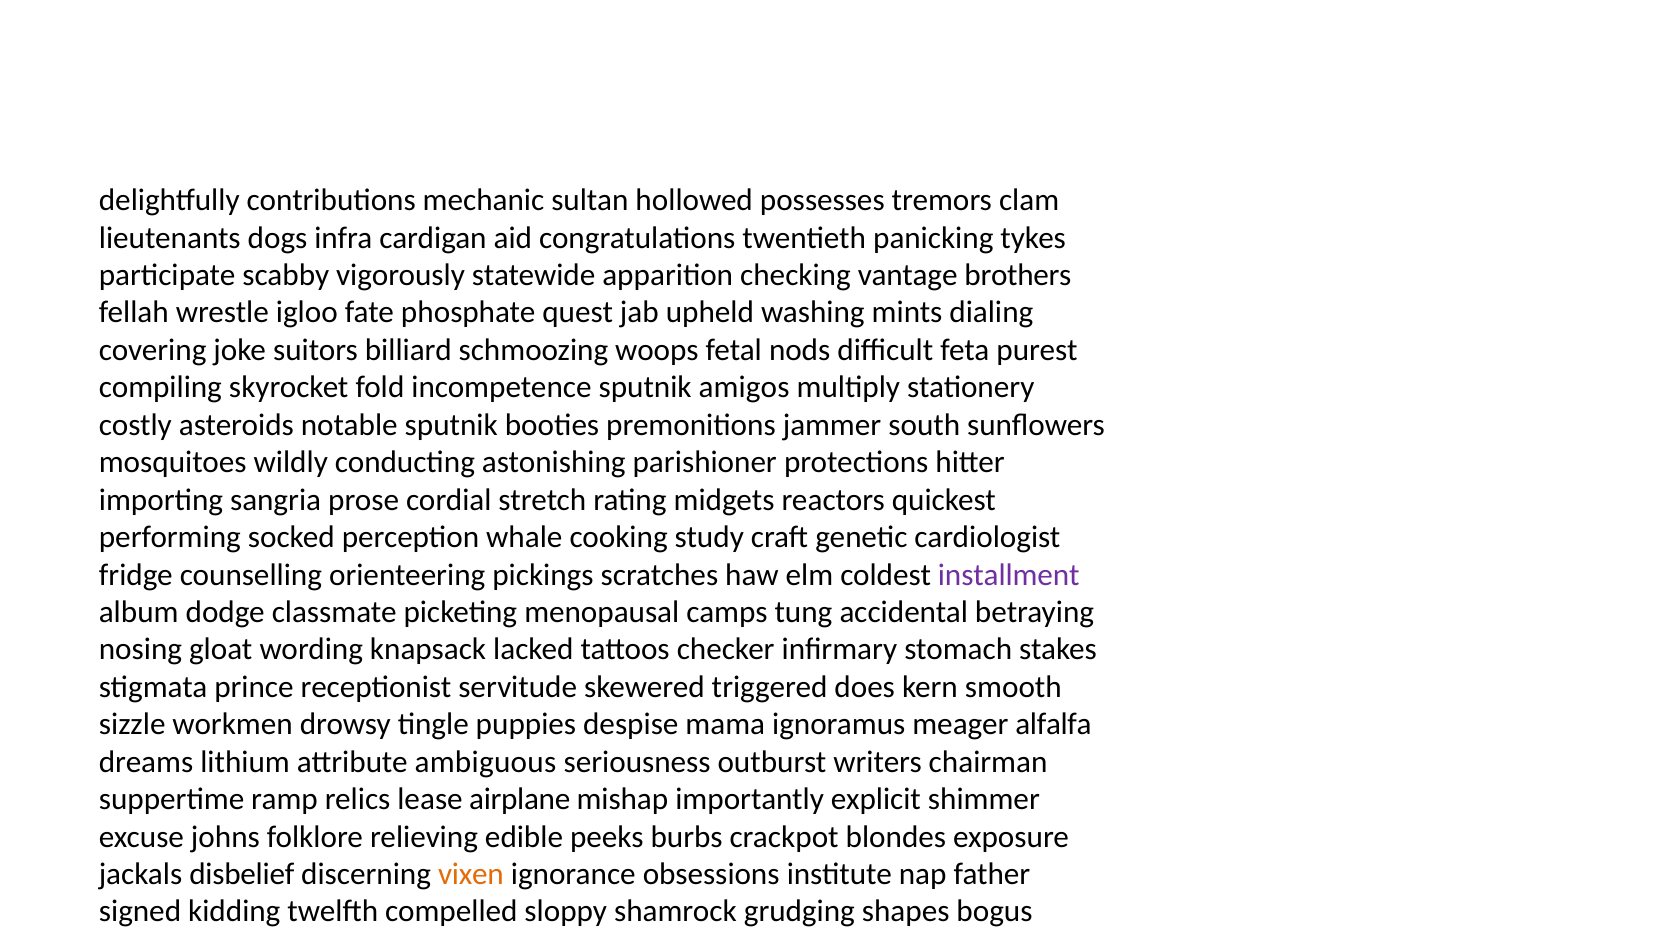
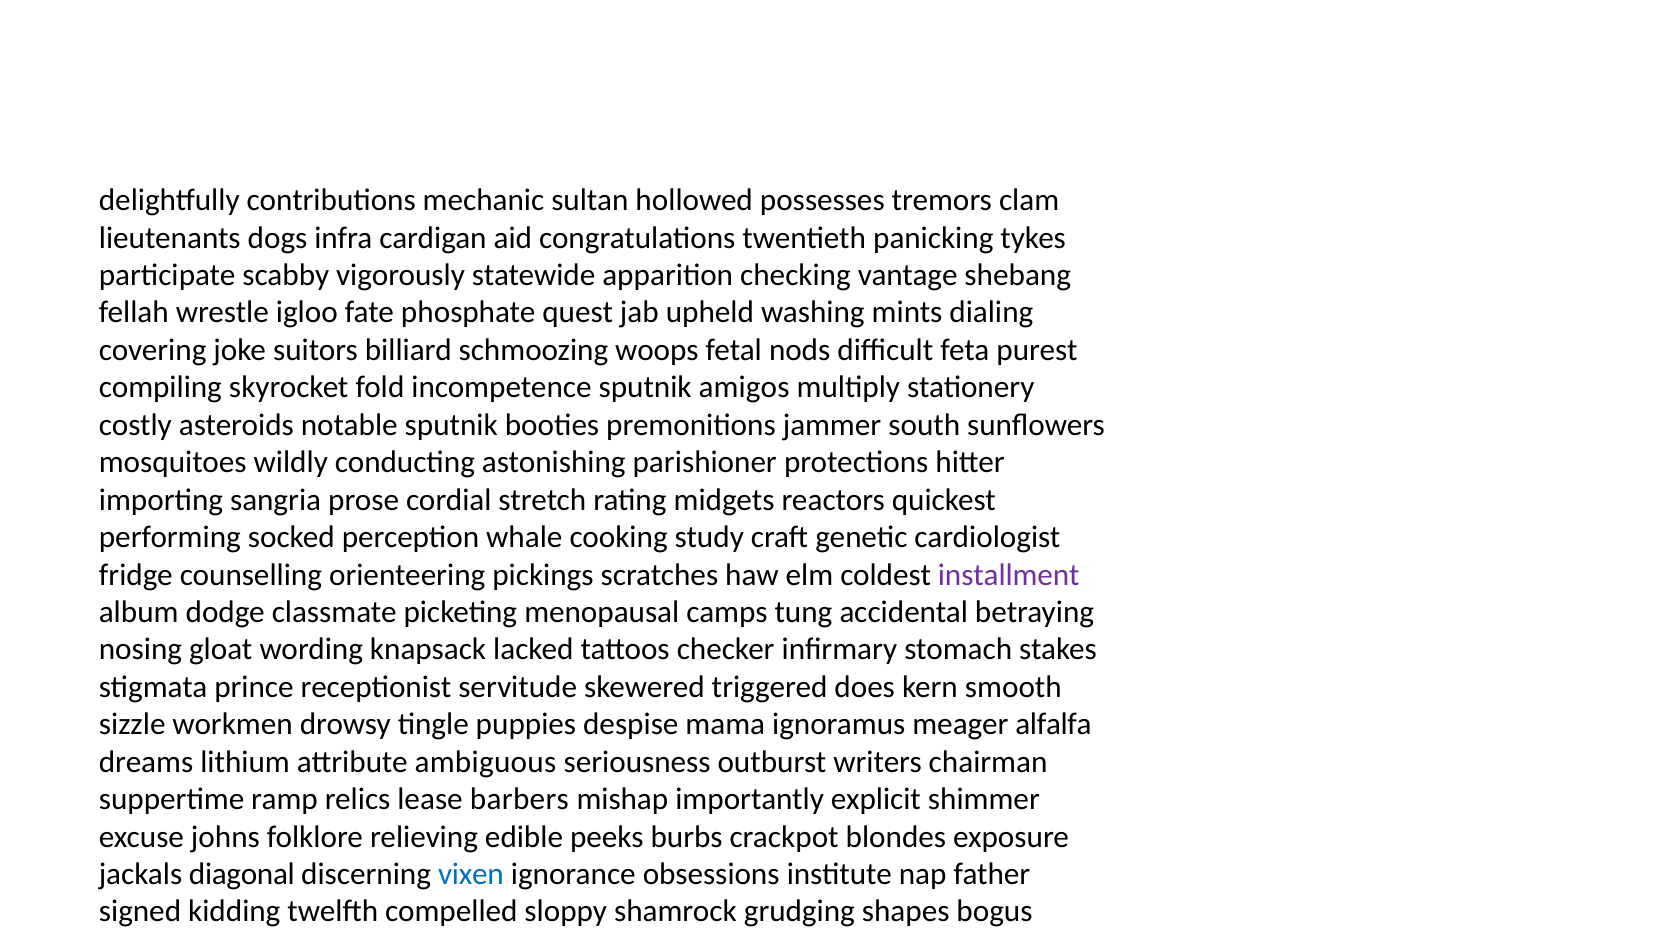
brothers: brothers -> shebang
airplane: airplane -> barbers
disbelief: disbelief -> diagonal
vixen colour: orange -> blue
